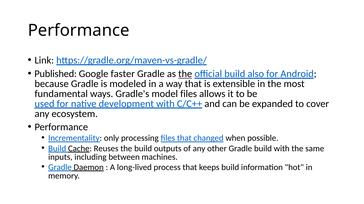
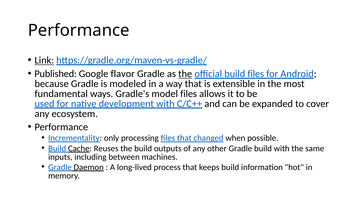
Link underline: none -> present
faster: faster -> flavor
build also: also -> files
